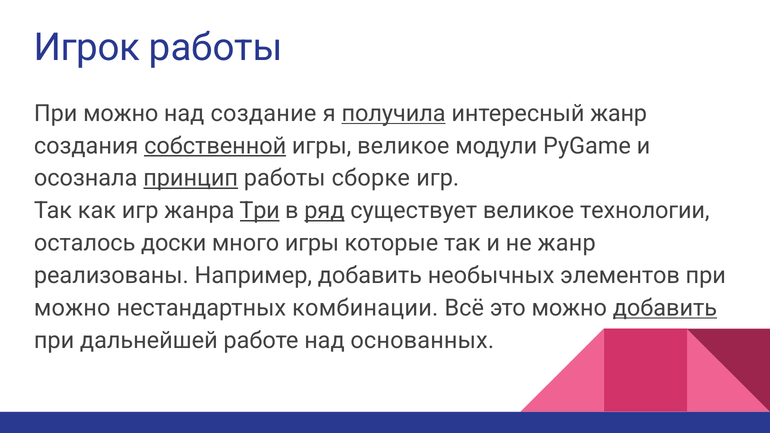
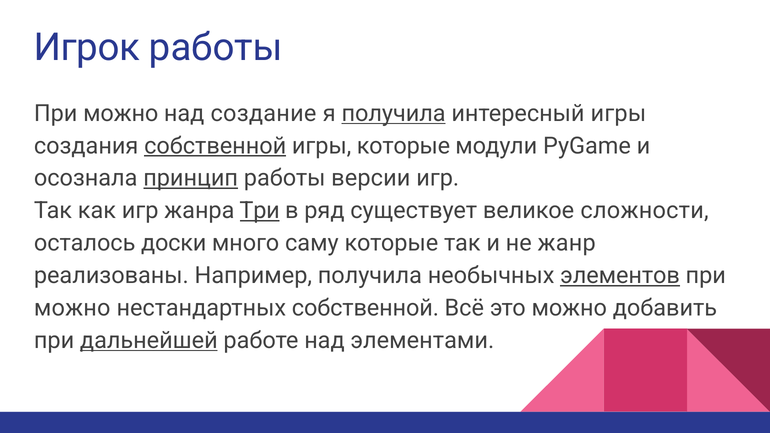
интересный жанр: жанр -> игры
игры великое: великое -> которые
сборке: сборке -> версии
ряд underline: present -> none
технологии: технологии -> сложности
много игры: игры -> саму
Например добавить: добавить -> получила
элементов underline: none -> present
нестандартных комбинации: комбинации -> собственной
добавить at (665, 308) underline: present -> none
дальнейшей underline: none -> present
основанных: основанных -> элементами
